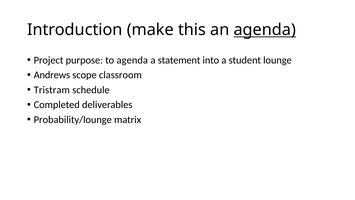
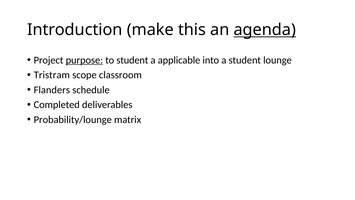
purpose underline: none -> present
to agenda: agenda -> student
statement: statement -> applicable
Andrews: Andrews -> Tristram
Tristram: Tristram -> Flanders
